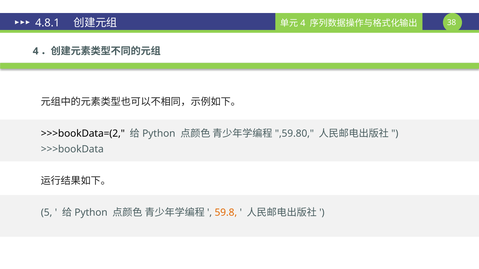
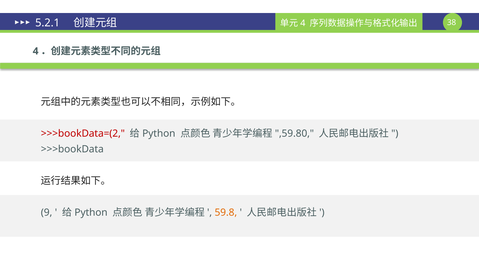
4.8.1: 4.8.1 -> 5.2.1
>>>bookData=(2 colour: black -> red
5: 5 -> 9
